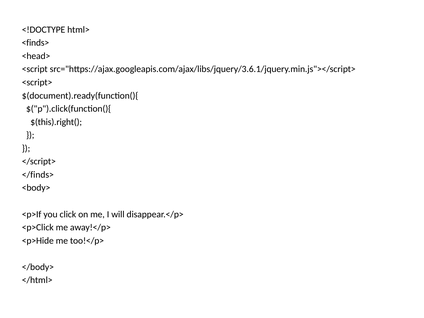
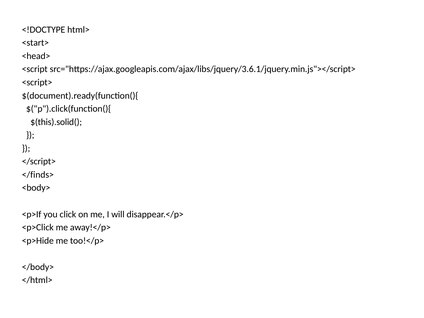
<finds>: <finds> -> <start>
$(this).right(: $(this).right( -> $(this).solid(
